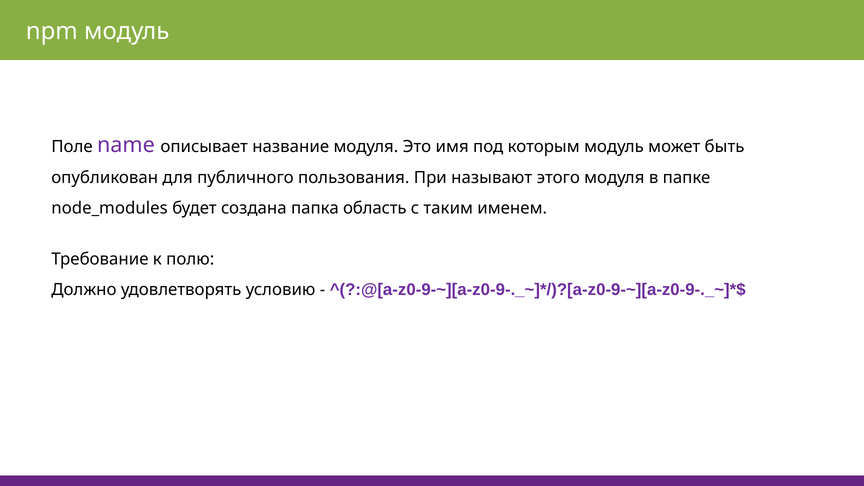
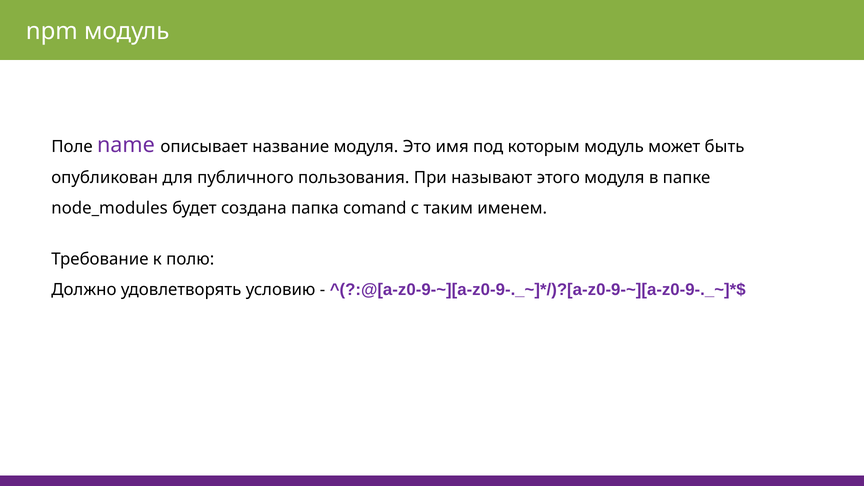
область: область -> comand
